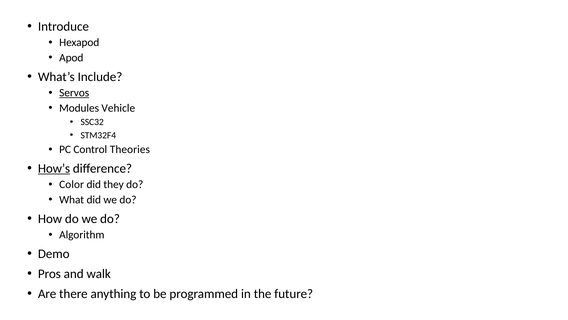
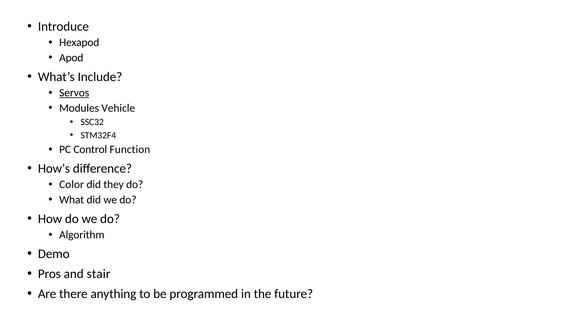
Theories: Theories -> Function
How’s underline: present -> none
walk: walk -> stair
